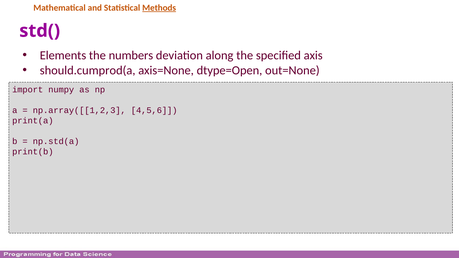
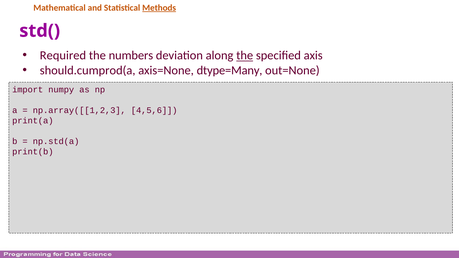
Elements: Elements -> Required
the at (245, 56) underline: none -> present
dtype=Open: dtype=Open -> dtype=Many
